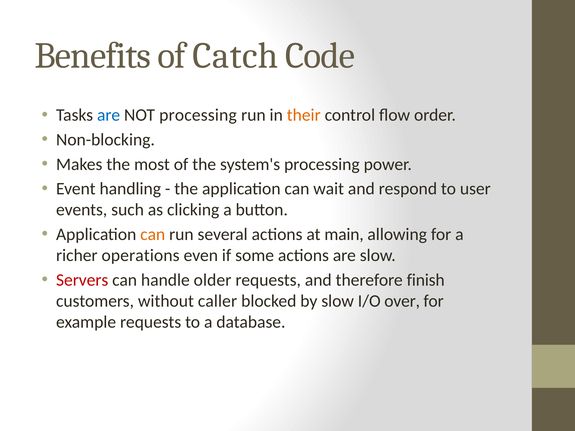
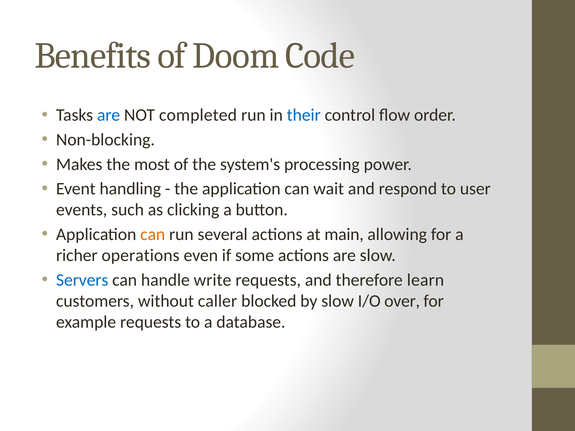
Catch: Catch -> Doom
NOT processing: processing -> completed
their colour: orange -> blue
Servers colour: red -> blue
older: older -> write
finish: finish -> learn
